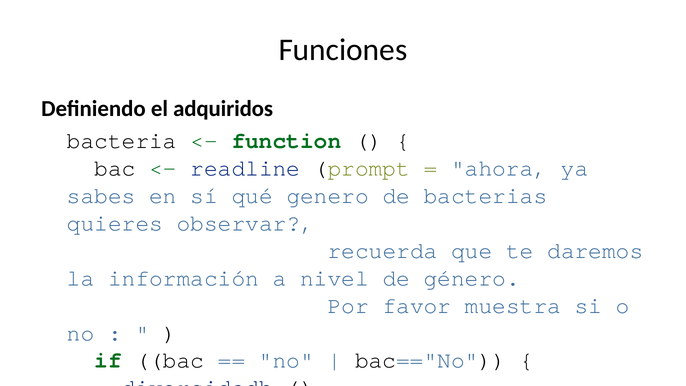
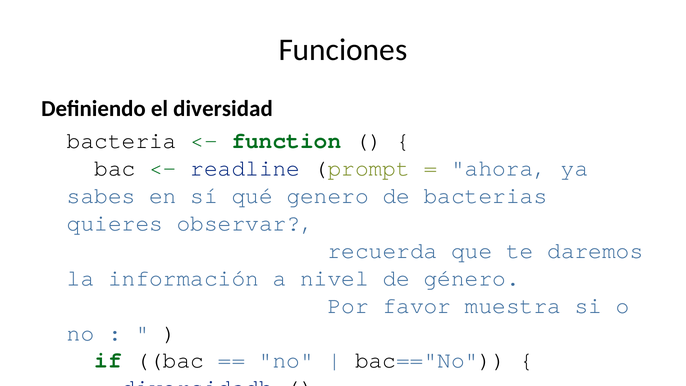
adquiridos: adquiridos -> diversidad
